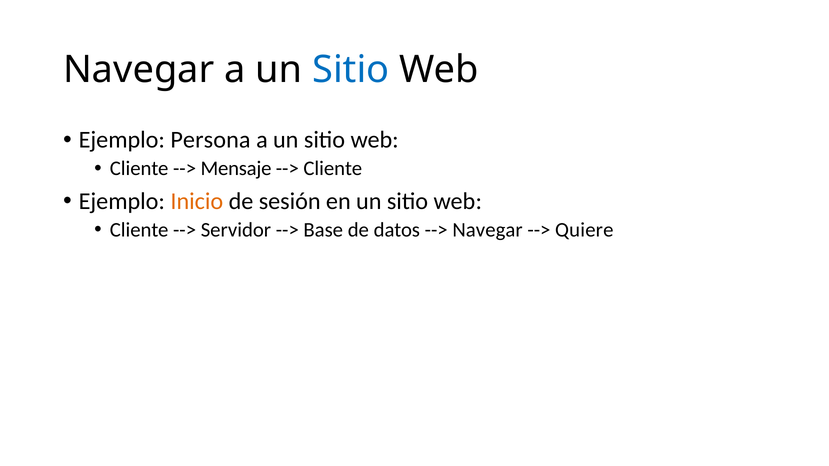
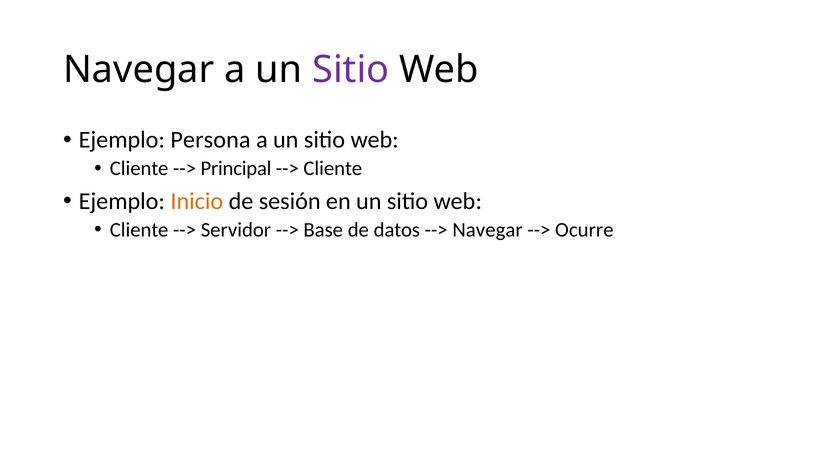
Sitio at (351, 70) colour: blue -> purple
Mensaje: Mensaje -> Principal
Quiere: Quiere -> Ocurre
